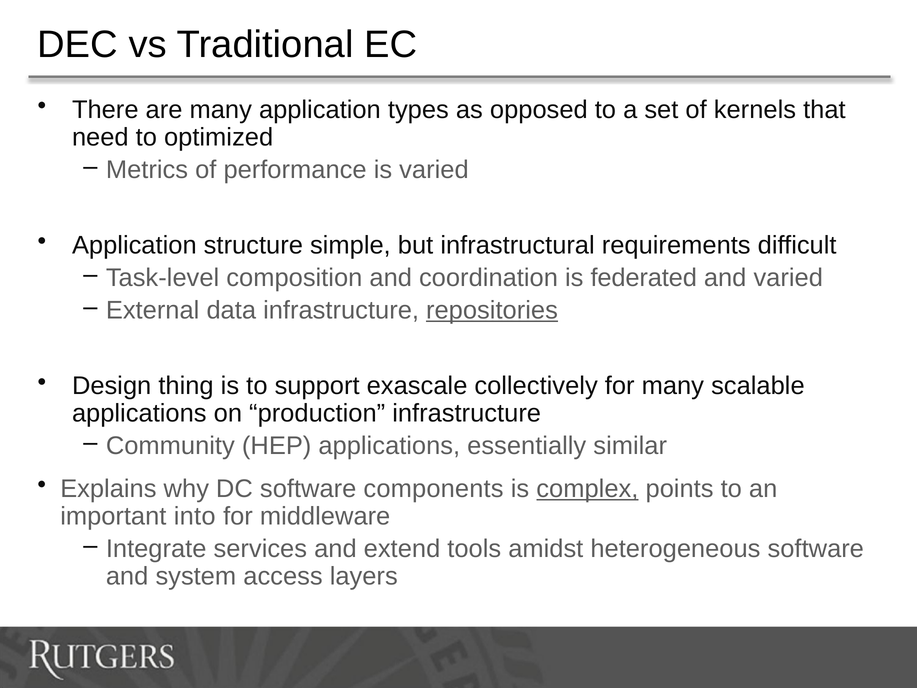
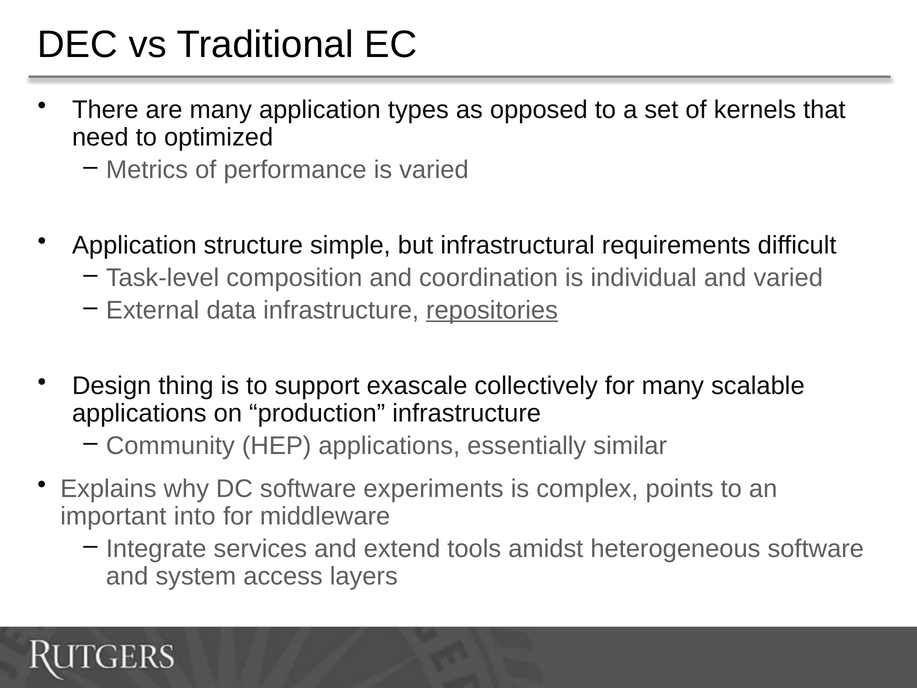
federated: federated -> individual
components: components -> experiments
complex underline: present -> none
